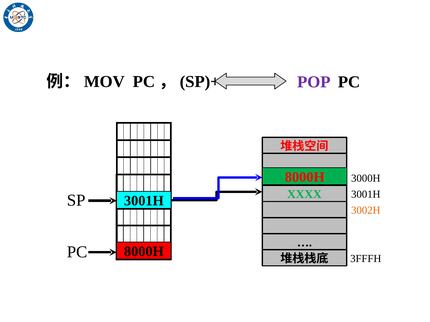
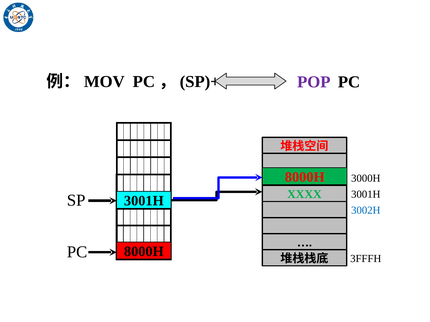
3002H colour: orange -> blue
